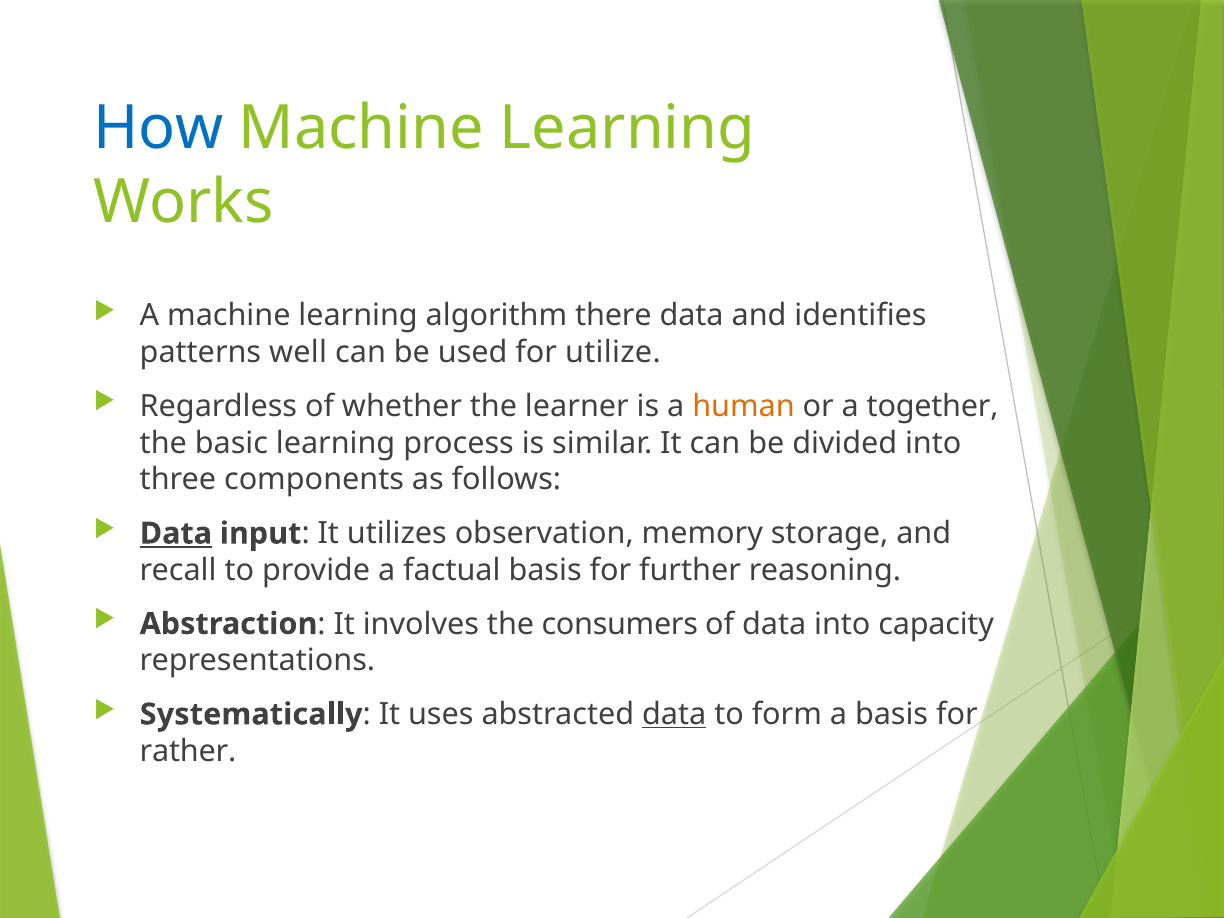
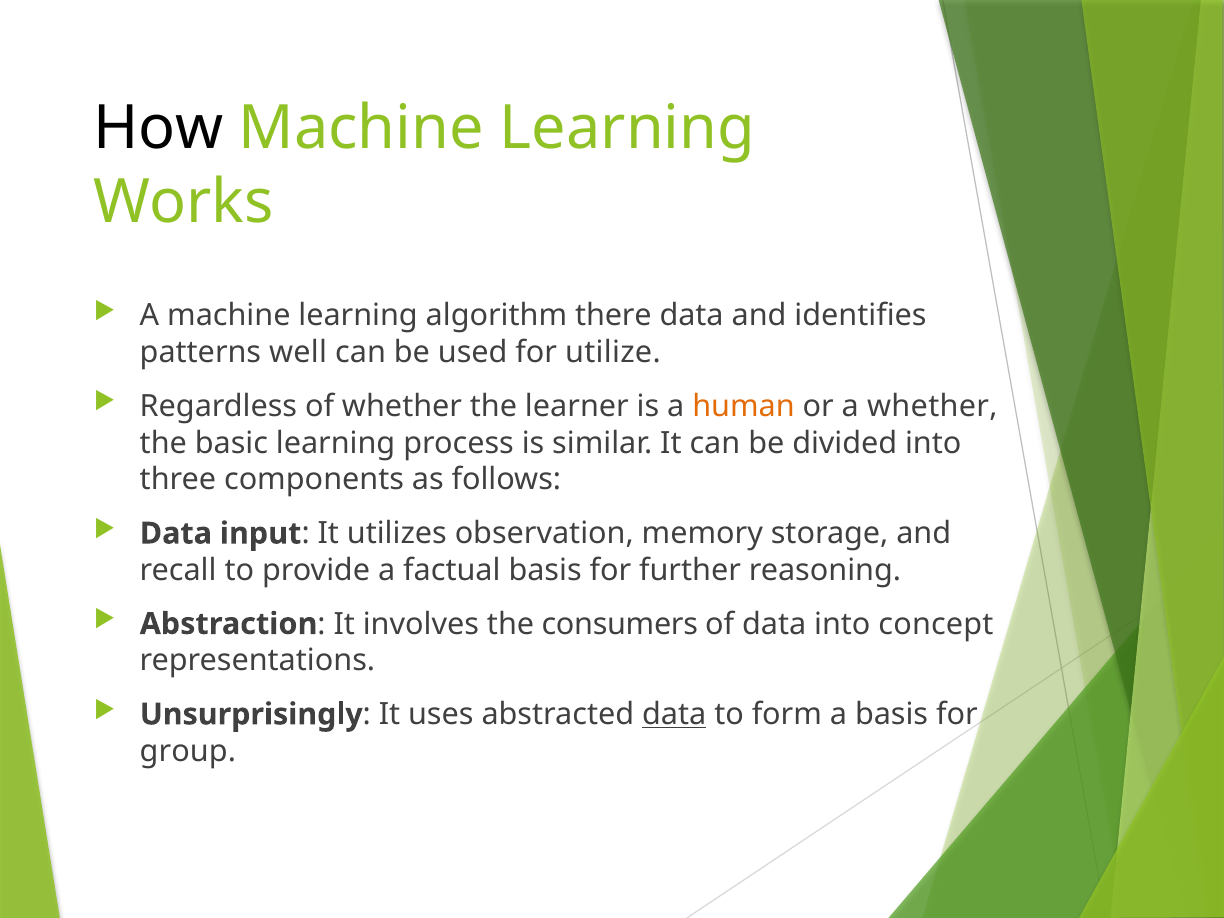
How colour: blue -> black
a together: together -> whether
Data at (176, 533) underline: present -> none
capacity: capacity -> concept
Systematically: Systematically -> Unsurprisingly
rather: rather -> group
